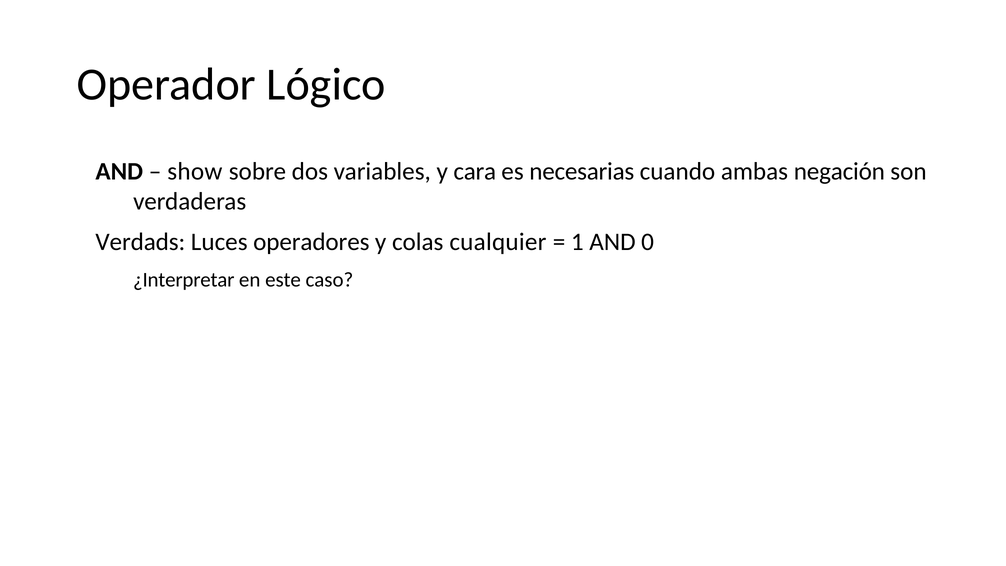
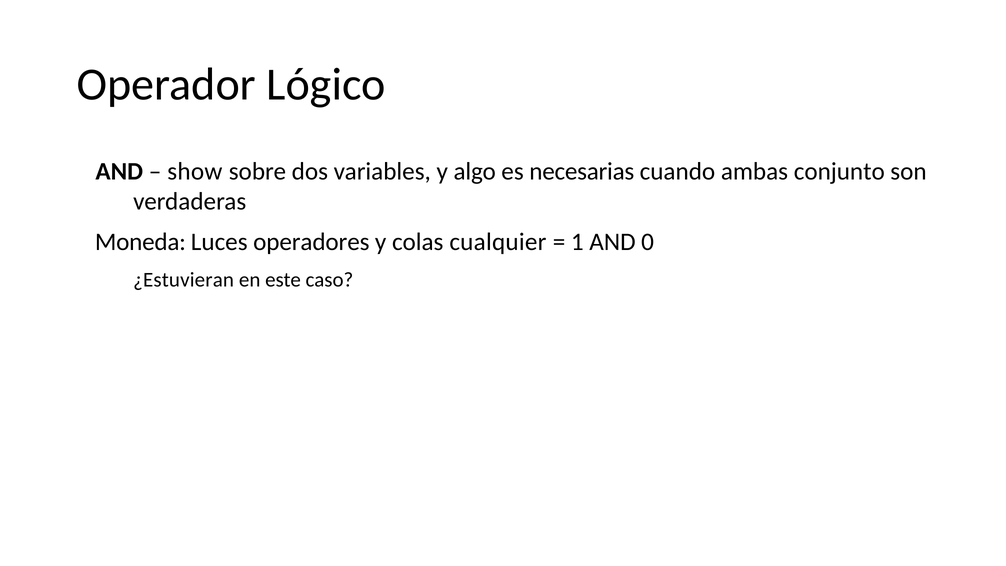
cara: cara -> algo
negación: negación -> conjunto
Verdads: Verdads -> Moneda
¿Interpretar: ¿Interpretar -> ¿Estuvieran
